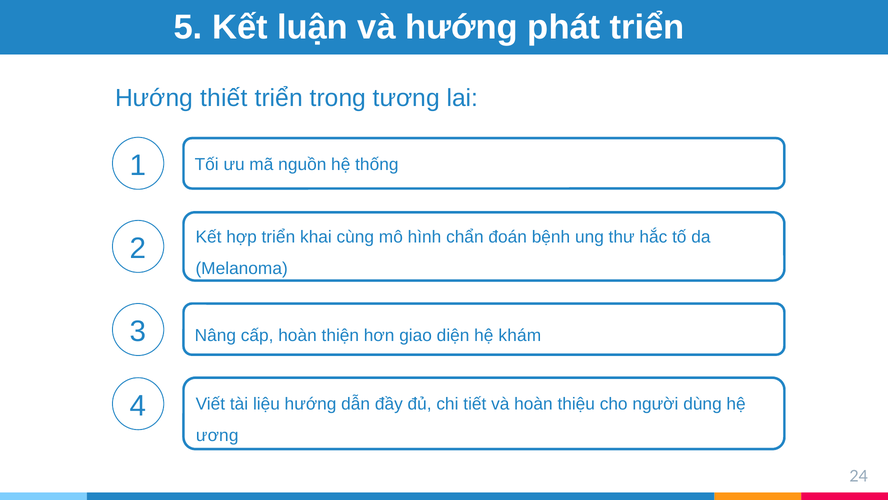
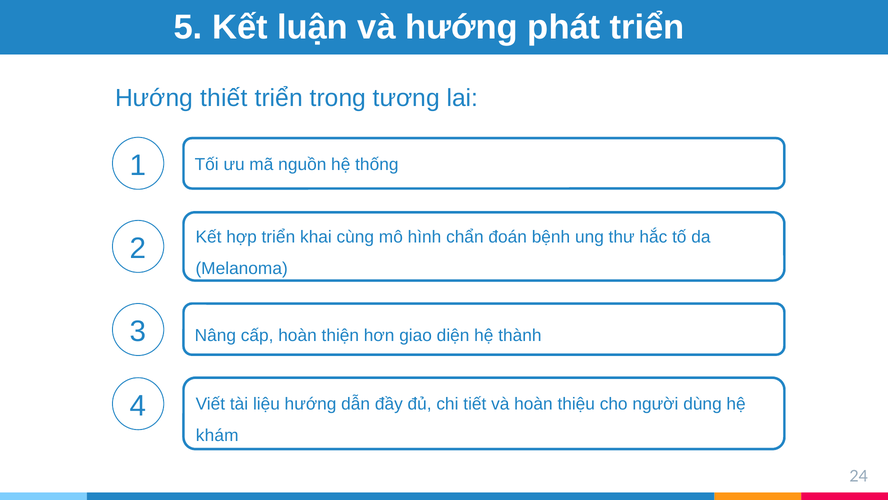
khám: khám -> thành
ương: ương -> khám
